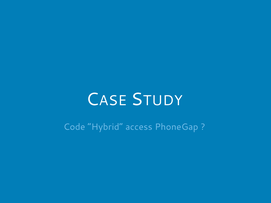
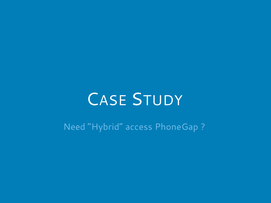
Code: Code -> Need
